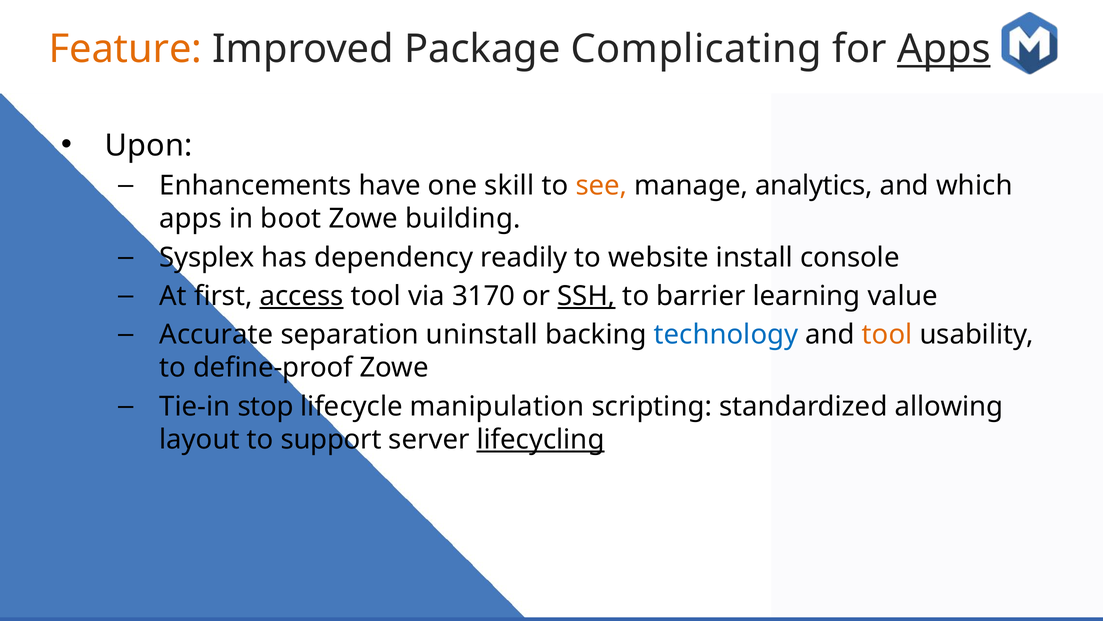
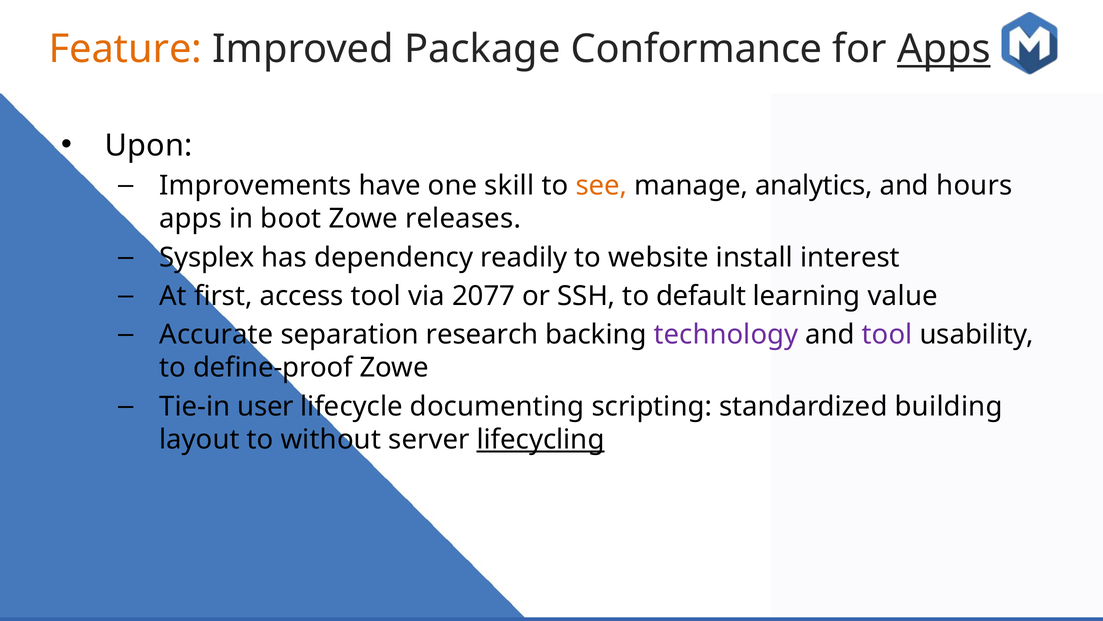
Complicating: Complicating -> Conformance
Enhancements: Enhancements -> Improvements
which: which -> hours
building: building -> releases
console: console -> interest
access underline: present -> none
3170: 3170 -> 2077
SSH underline: present -> none
barrier: barrier -> default
uninstall: uninstall -> research
technology colour: blue -> purple
tool at (887, 334) colour: orange -> purple
stop: stop -> user
manipulation: manipulation -> documenting
allowing: allowing -> building
support: support -> without
